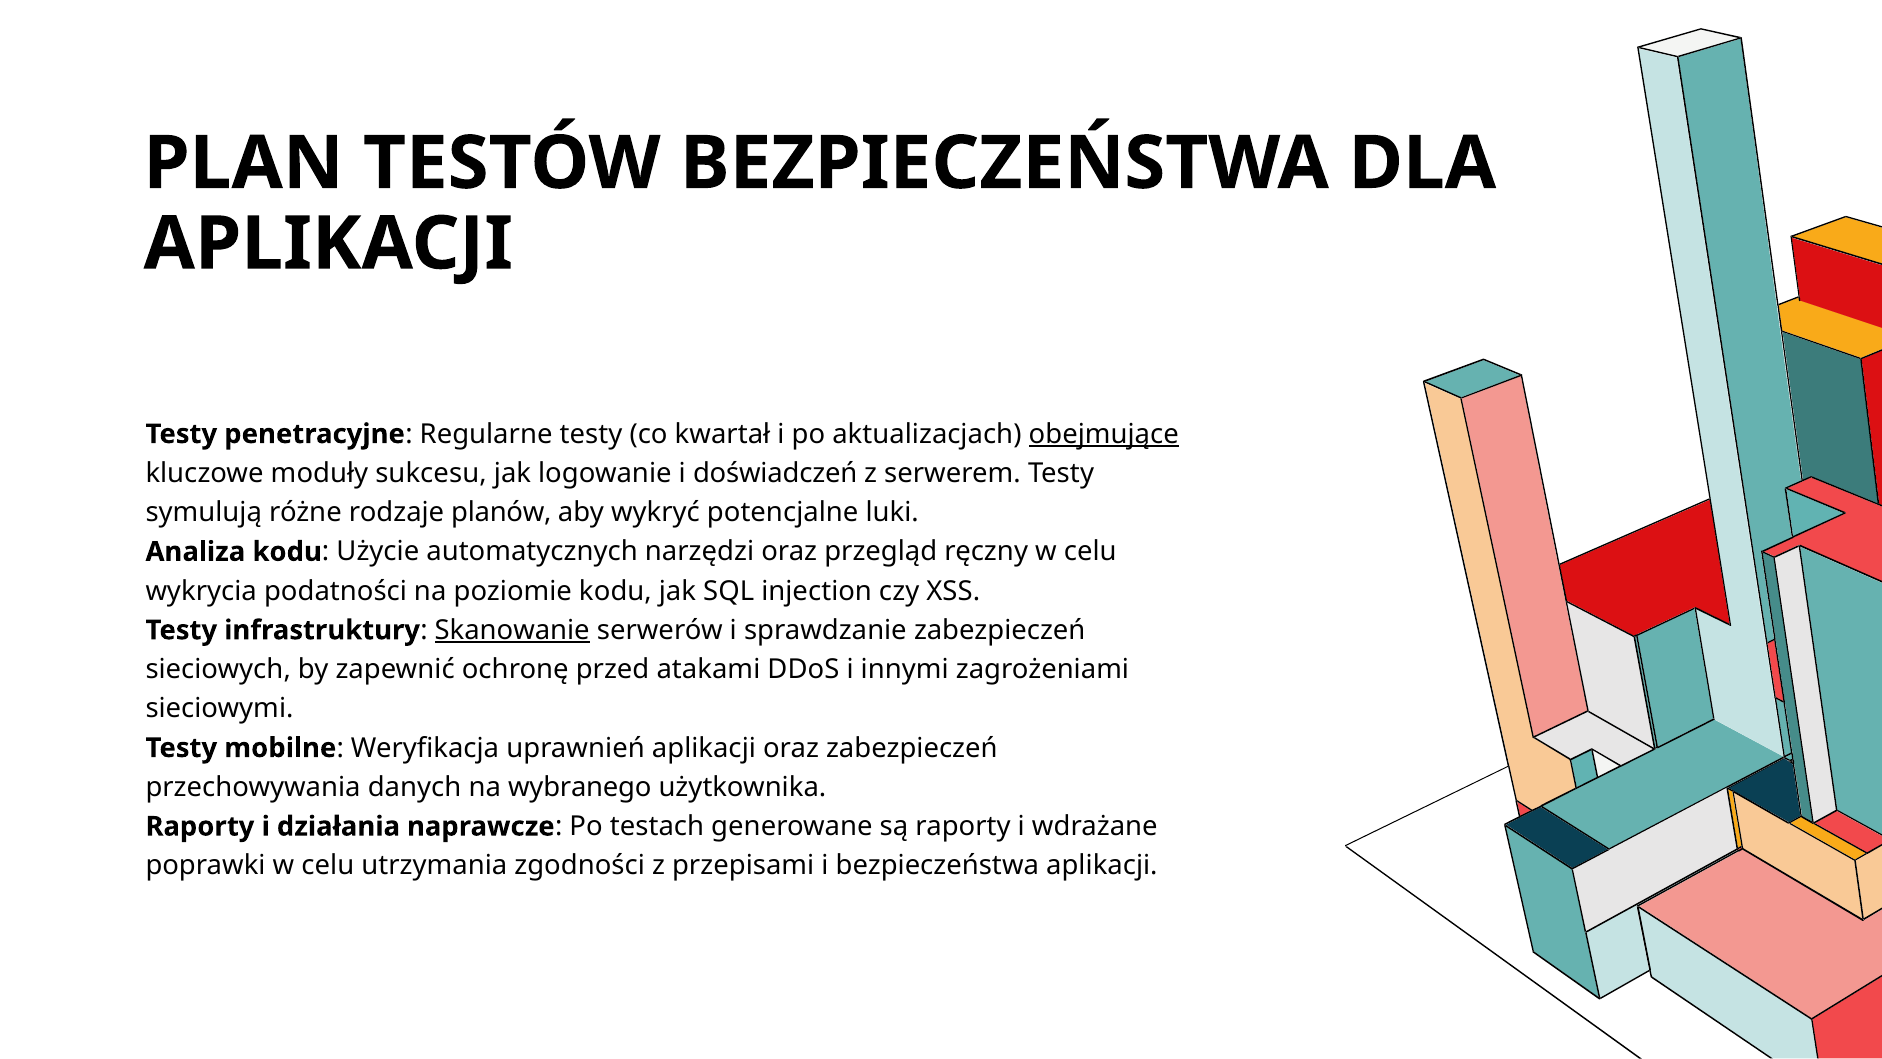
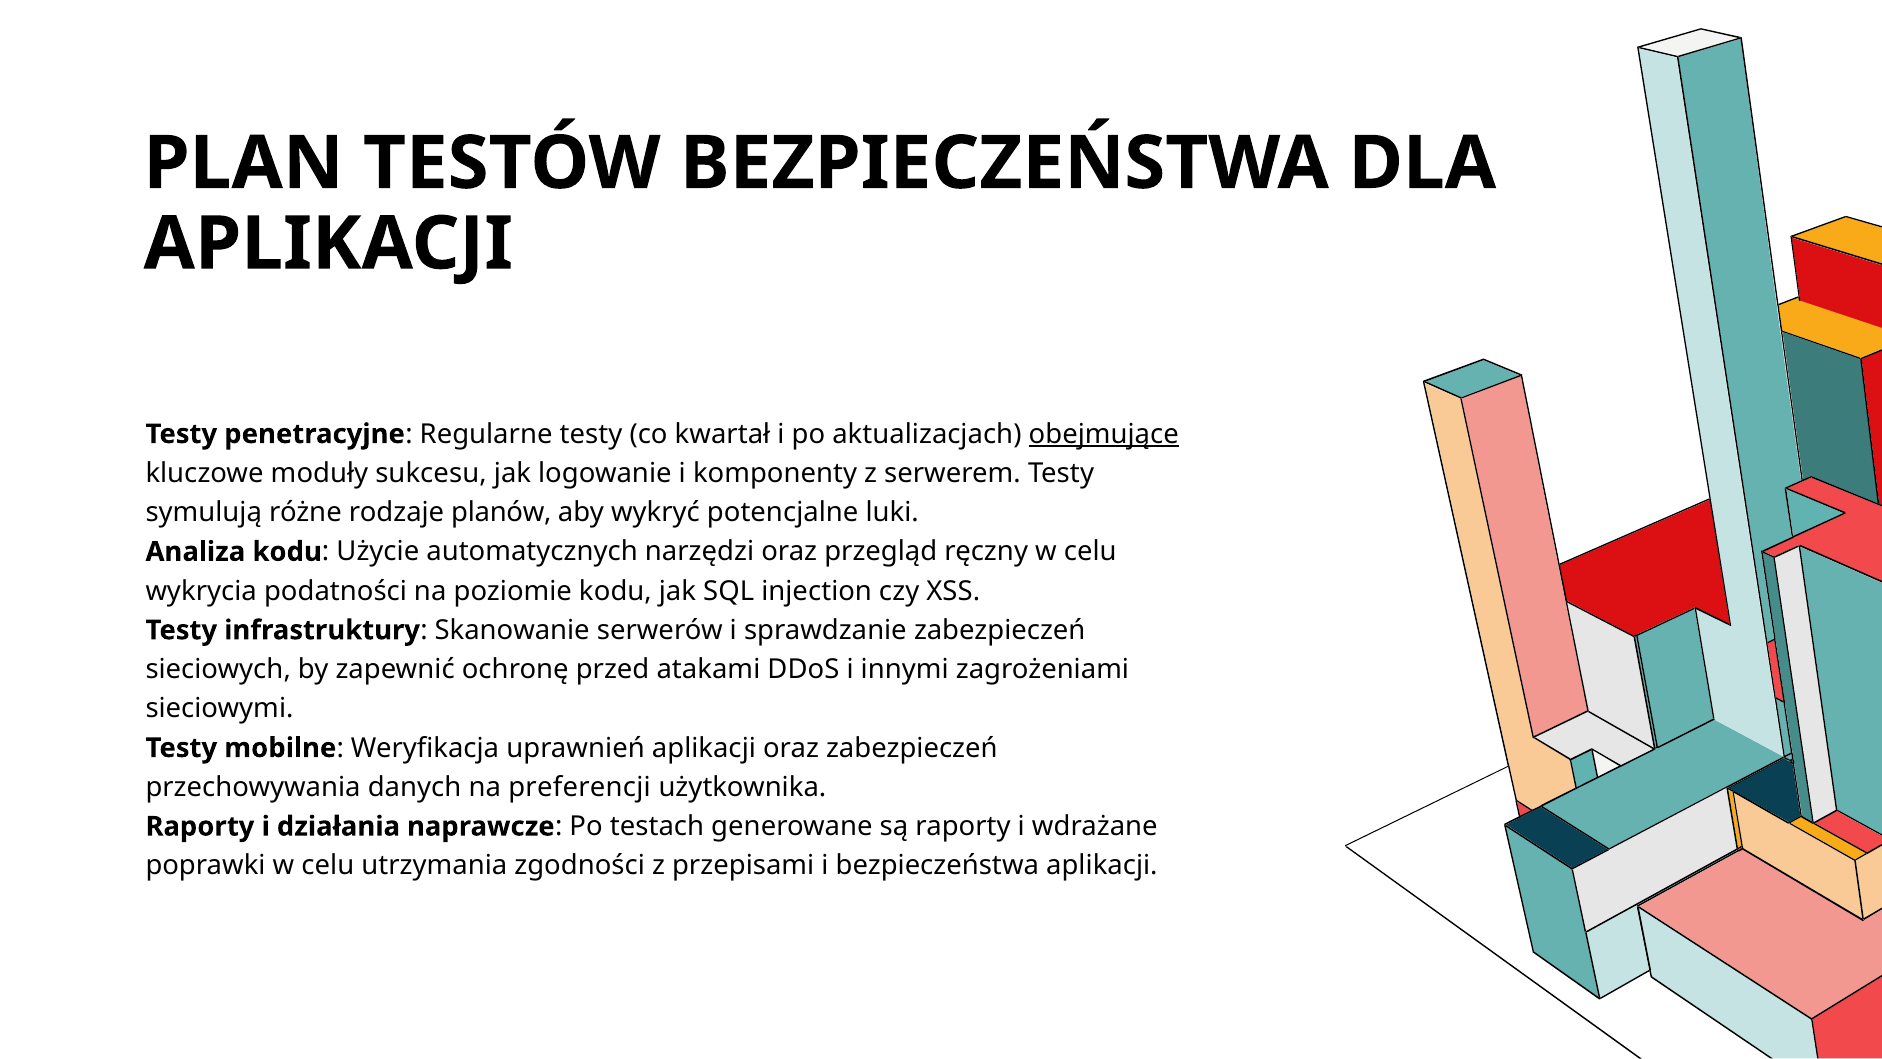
doświadczeń: doświadczeń -> komponenty
Skanowanie underline: present -> none
wybranego: wybranego -> preferencji
